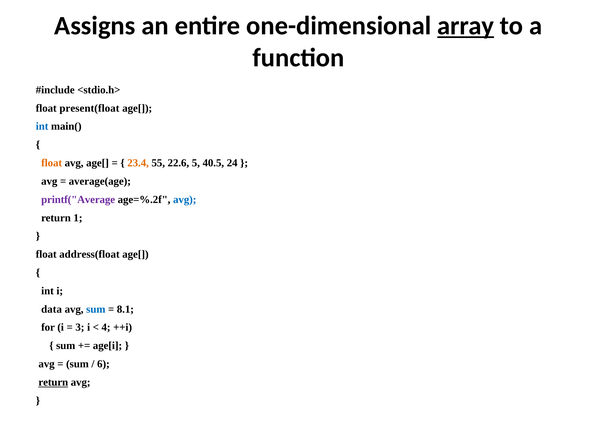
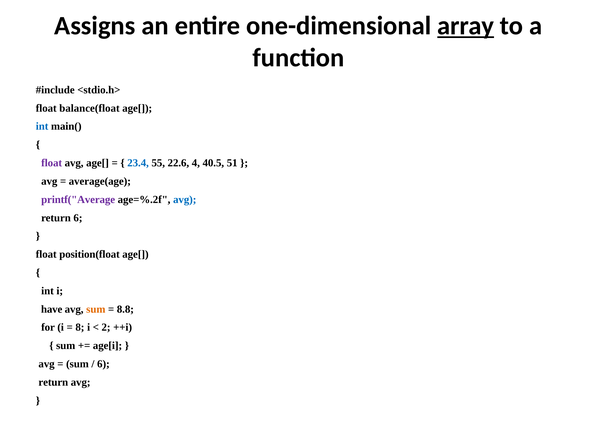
present(float: present(float -> balance(float
float at (52, 163) colour: orange -> purple
23.4 colour: orange -> blue
5: 5 -> 4
24: 24 -> 51
return 1: 1 -> 6
address(float: address(float -> position(float
data: data -> have
sum at (96, 309) colour: blue -> orange
8.1: 8.1 -> 8.8
3: 3 -> 8
4: 4 -> 2
return at (53, 382) underline: present -> none
